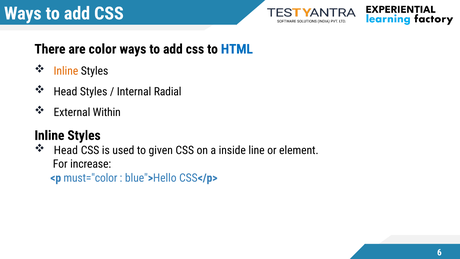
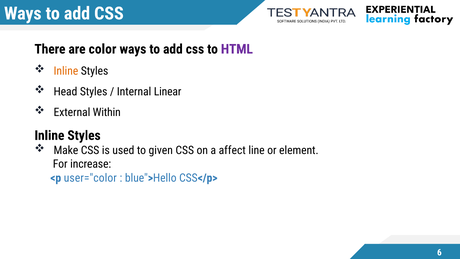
HTML colour: blue -> purple
Radial: Radial -> Linear
Head at (66, 150): Head -> Make
inside: inside -> affect
must="color: must="color -> user="color
